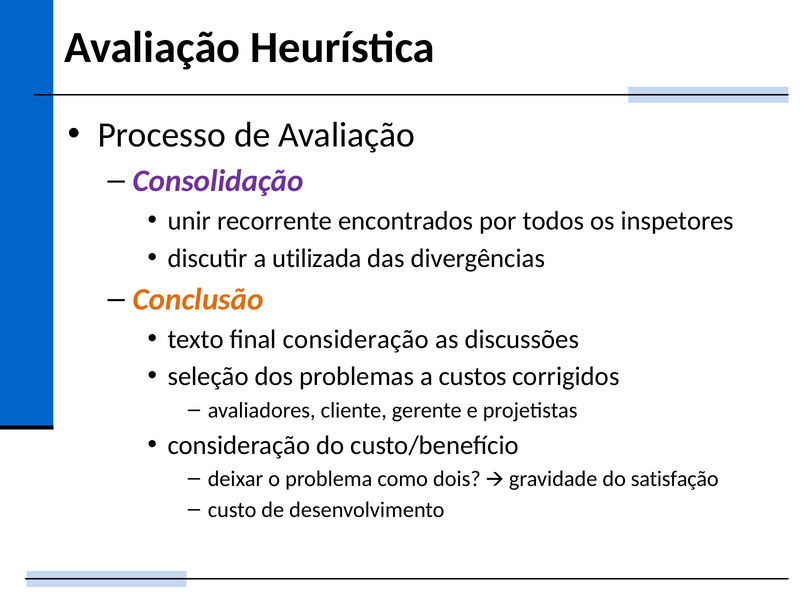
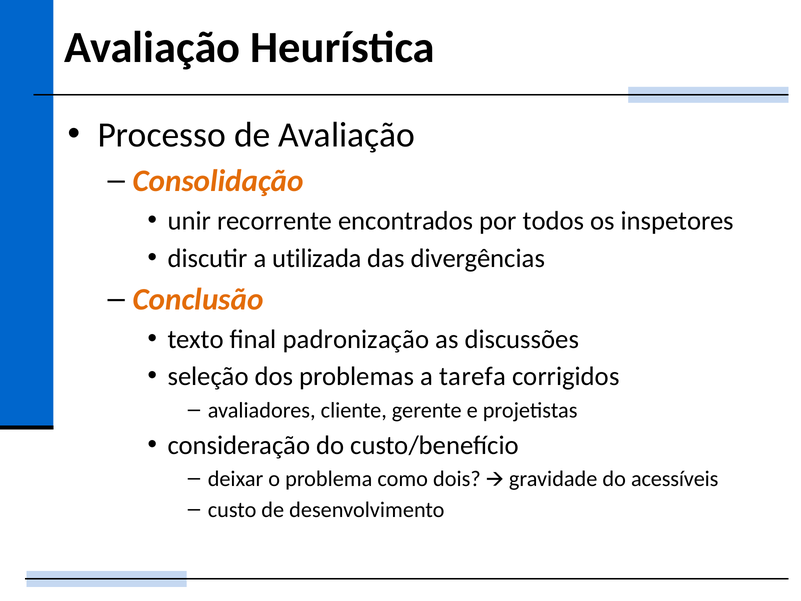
Consolidação colour: purple -> orange
final consideração: consideração -> padronização
custos: custos -> tarefa
satisfação: satisfação -> acessíveis
